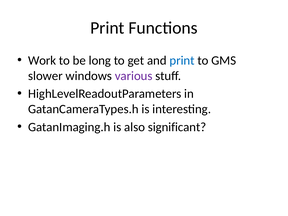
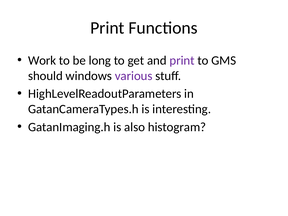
print at (182, 60) colour: blue -> purple
slower: slower -> should
significant: significant -> histogram
